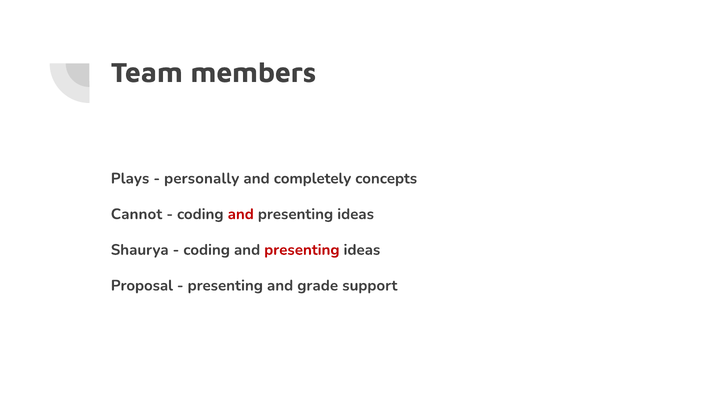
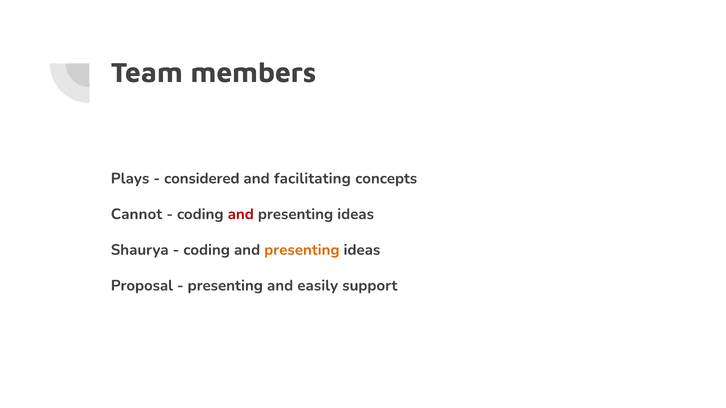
personally: personally -> considered
completely: completely -> facilitating
presenting at (302, 250) colour: red -> orange
grade: grade -> easily
